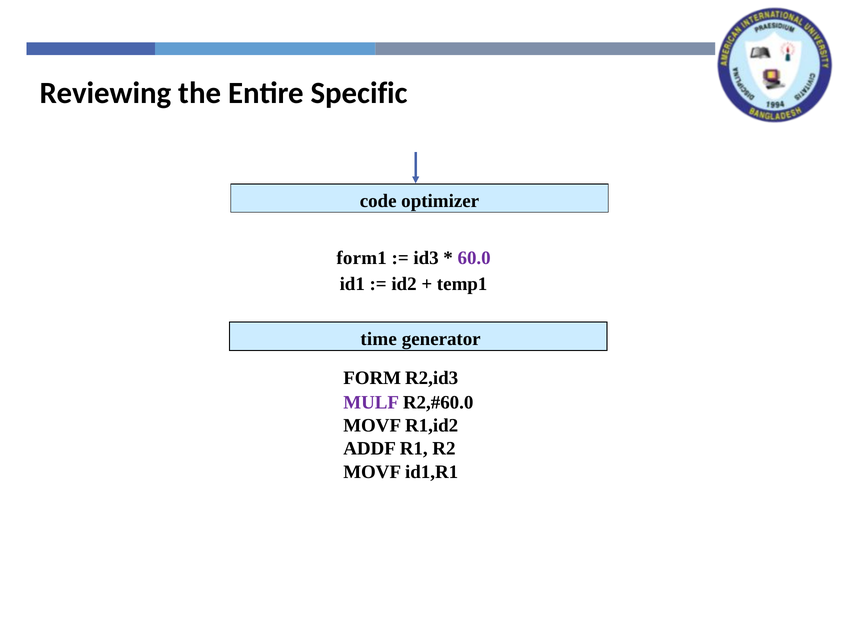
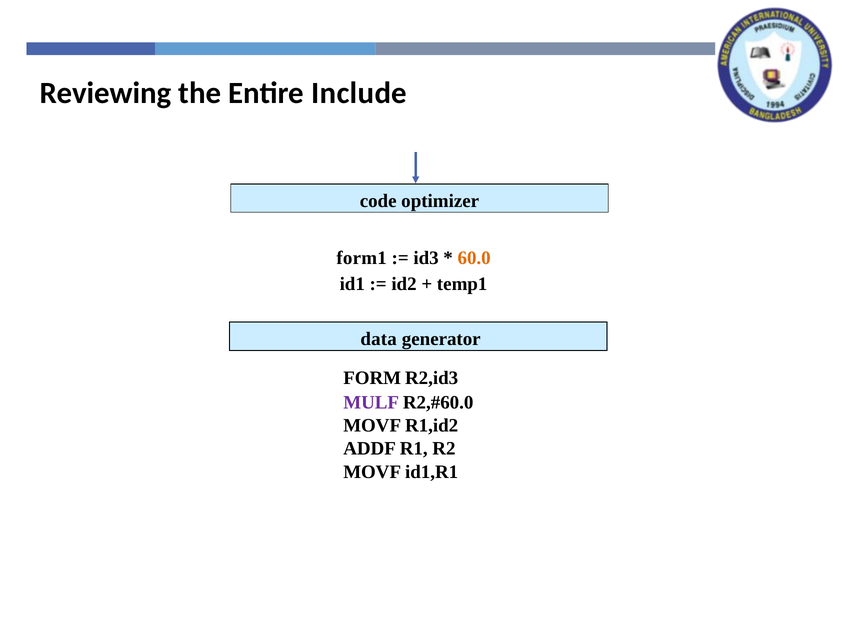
Specific: Specific -> Include
60.0 colour: purple -> orange
time: time -> data
